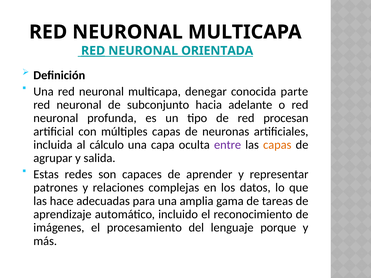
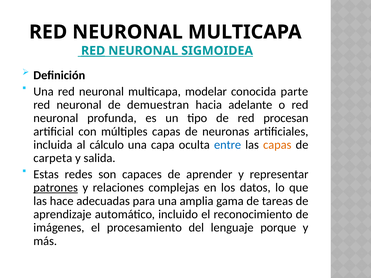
ORIENTADA: ORIENTADA -> SIGMOIDEA
denegar: denegar -> modelar
subconjunto: subconjunto -> demuestran
entre colour: purple -> blue
agrupar: agrupar -> carpeta
patrones underline: none -> present
